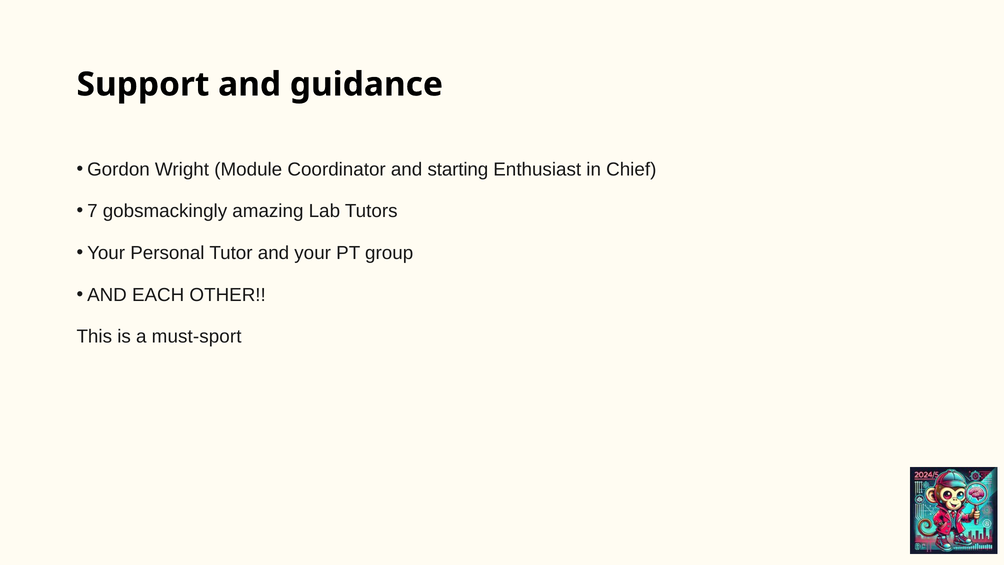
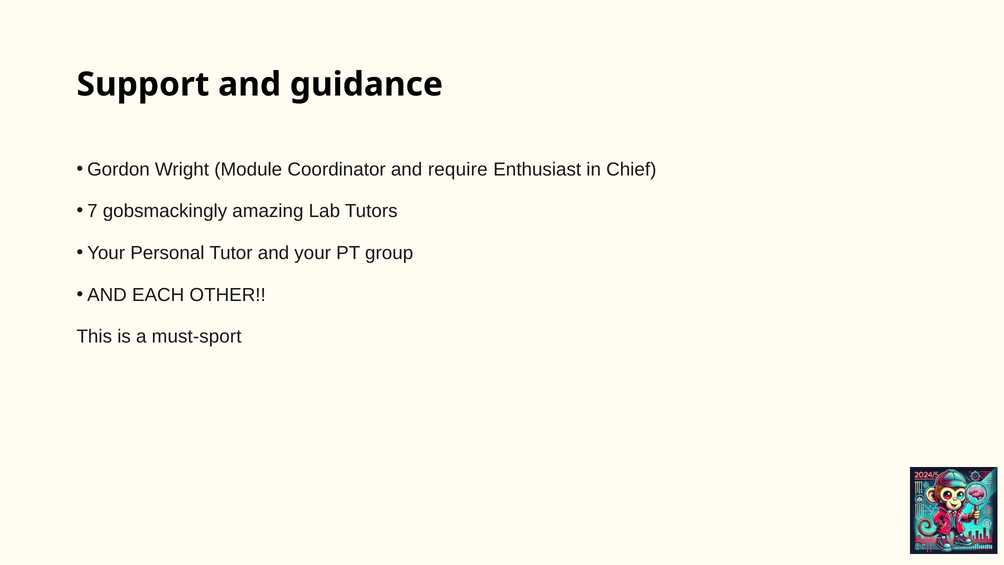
starting: starting -> require
